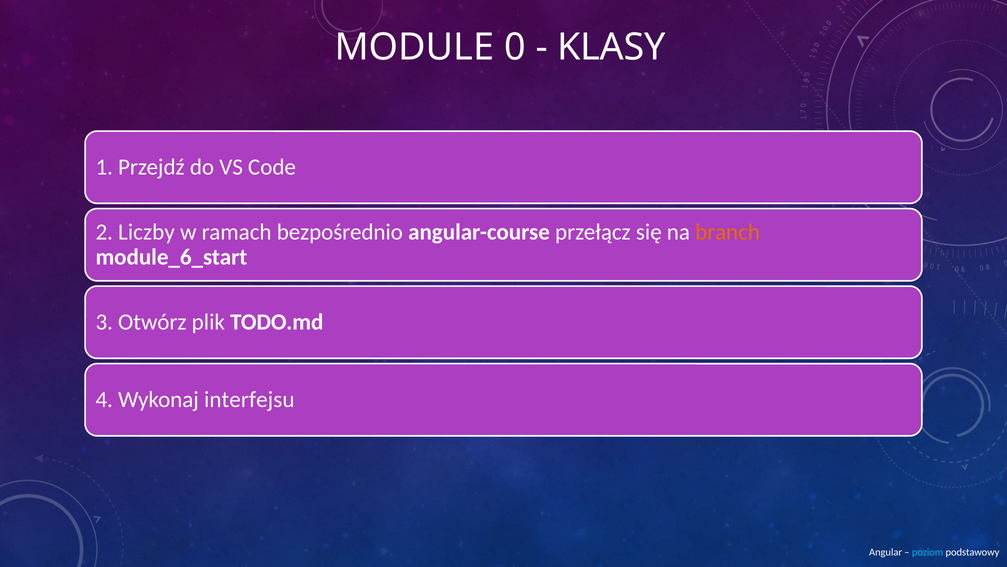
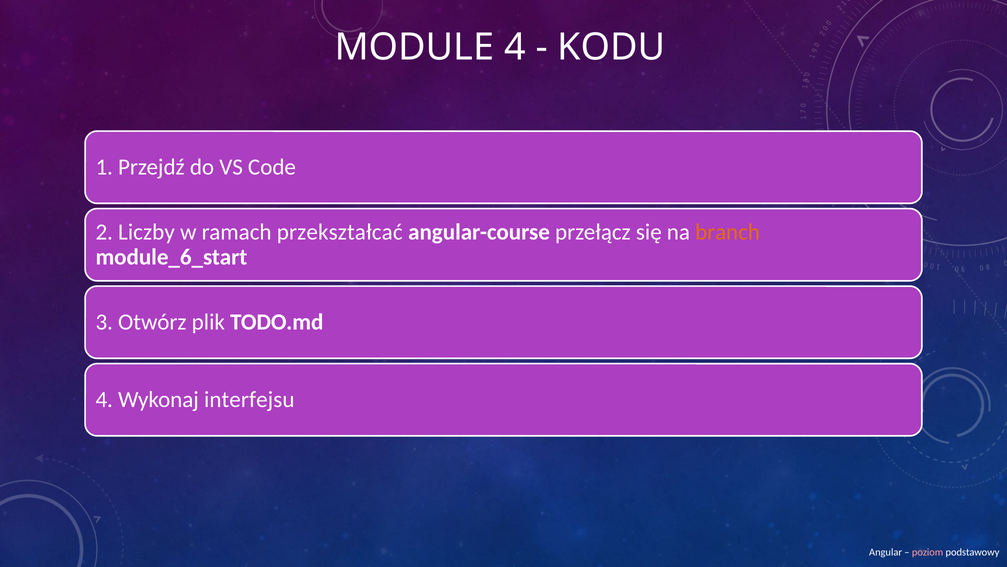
MODULE 0: 0 -> 4
KLASY: KLASY -> KODU
bezpośrednio: bezpośrednio -> przekształcać
poziom colour: light blue -> pink
